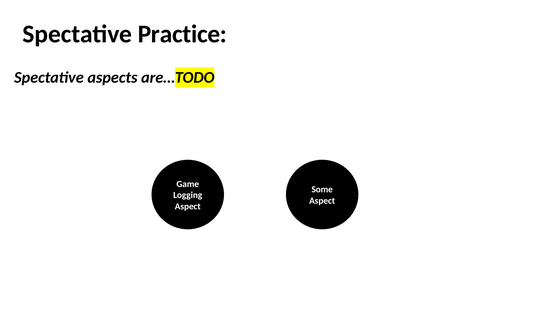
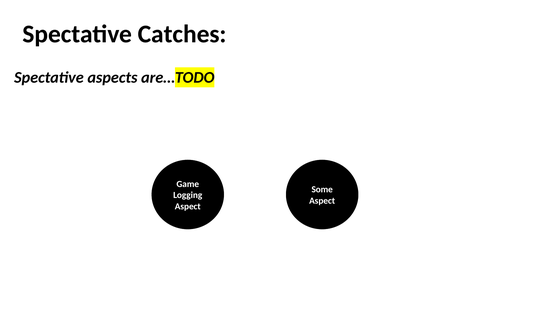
Practice: Practice -> Catches
